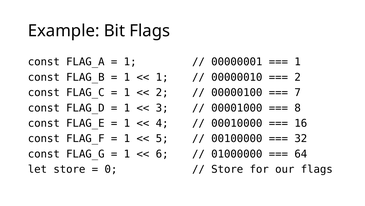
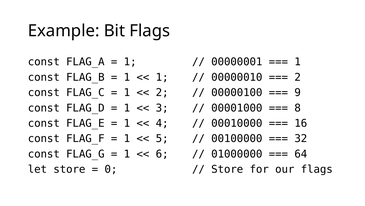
7: 7 -> 9
